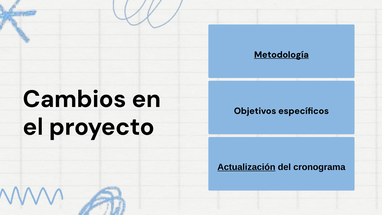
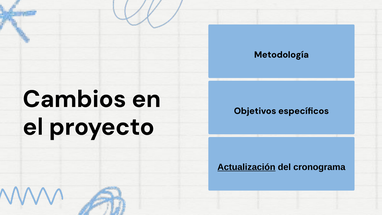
Metodología underline: present -> none
